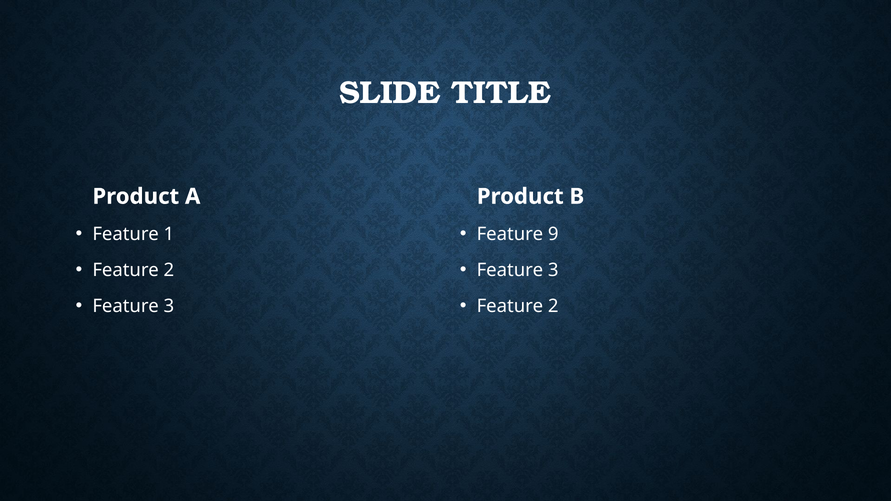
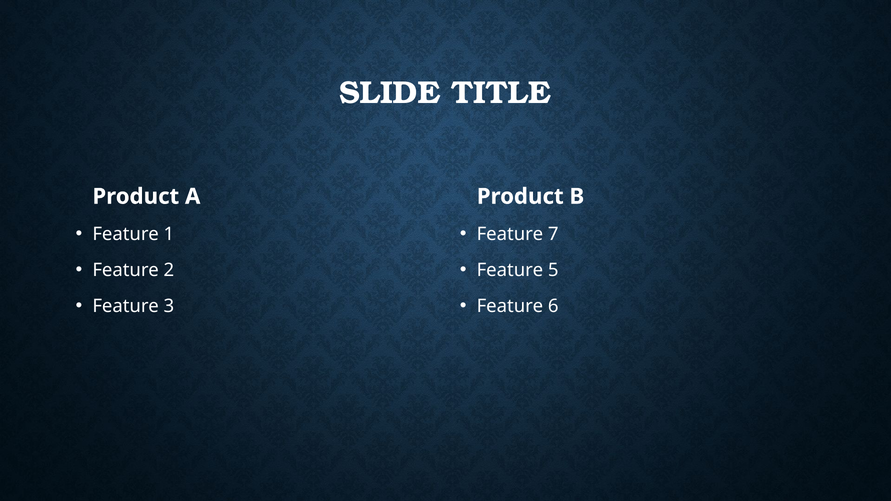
9: 9 -> 7
3 at (553, 270): 3 -> 5
2 at (553, 306): 2 -> 6
